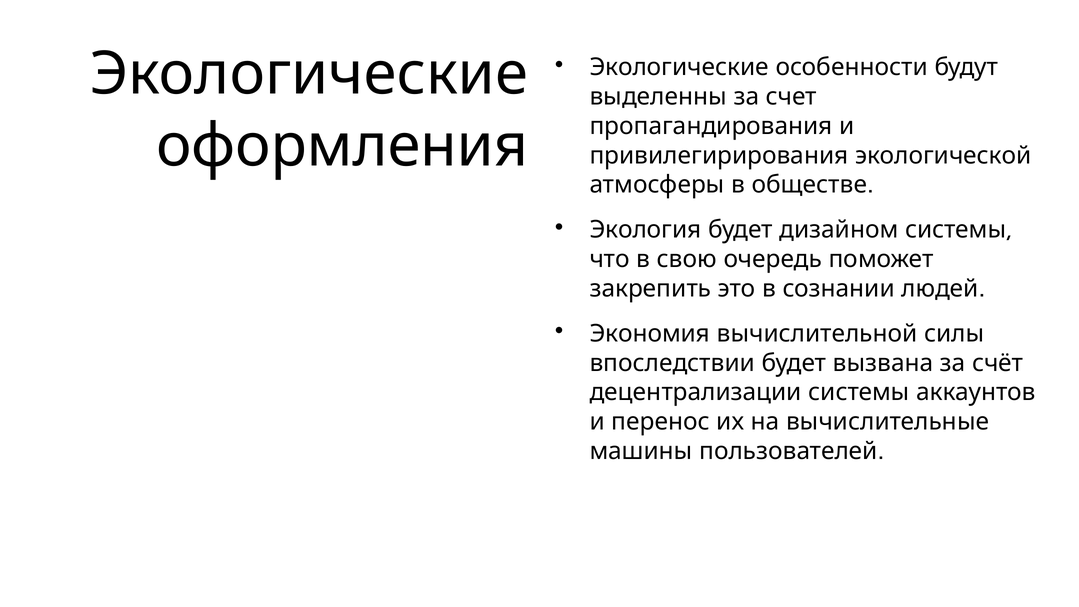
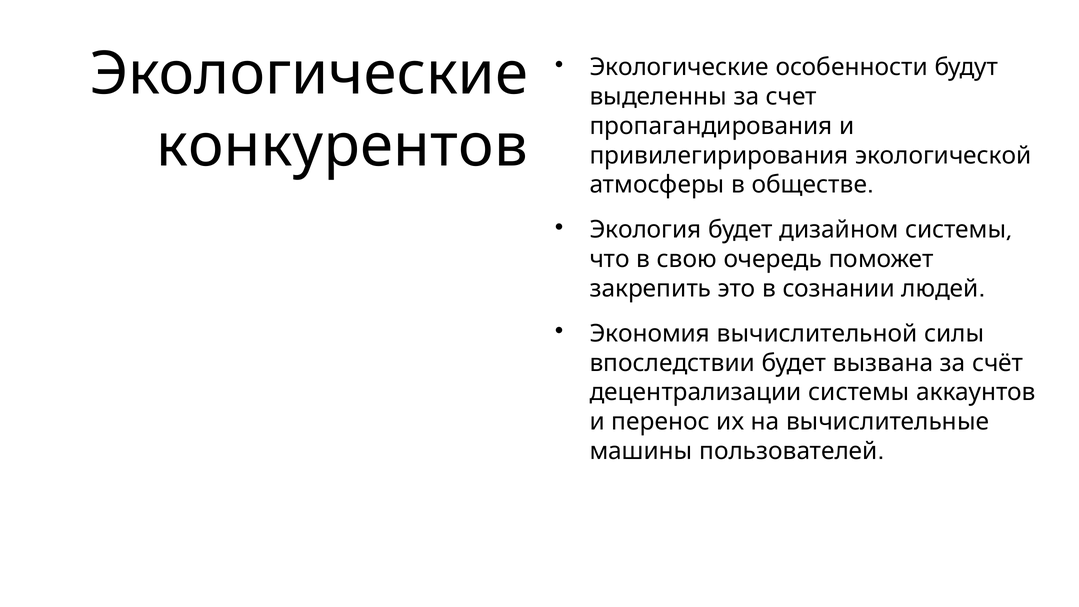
оформления: оформления -> конкурентов
